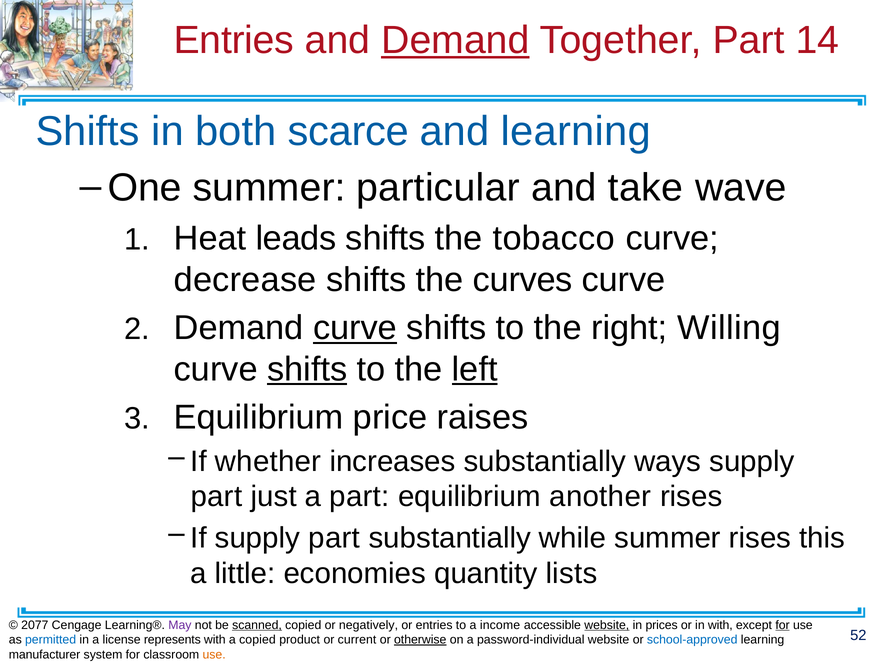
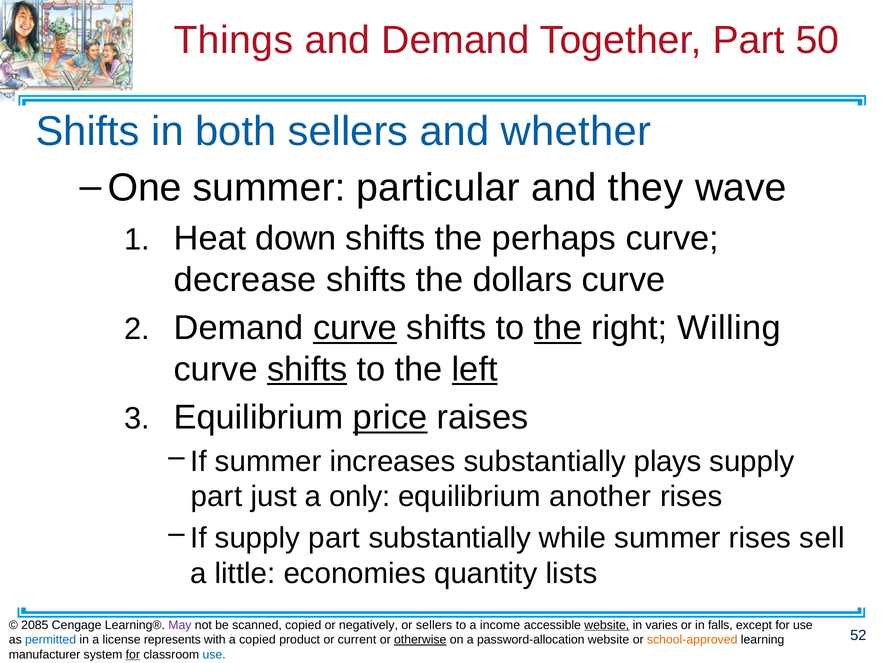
Entries at (234, 40): Entries -> Things
Demand at (455, 40) underline: present -> none
14: 14 -> 50
both scarce: scarce -> sellers
and learning: learning -> whether
take: take -> they
leads: leads -> down
tobacco: tobacco -> perhaps
curves: curves -> dollars
the at (558, 328) underline: none -> present
price underline: none -> present
If whether: whether -> summer
ways: ways -> plays
a part: part -> only
this: this -> sell
2077: 2077 -> 2085
scanned underline: present -> none
or entries: entries -> sellers
prices: prices -> varies
in with: with -> falls
for at (783, 625) underline: present -> none
password-individual: password-individual -> password-allocation
school-approved colour: blue -> orange
for at (133, 654) underline: none -> present
use at (214, 654) colour: orange -> blue
